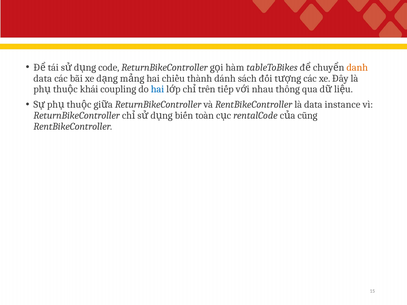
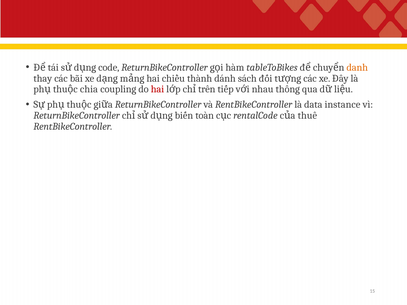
data at (43, 78): data -> thay
khái: khái -> chia
hai at (157, 89) colour: blue -> red
cũng: cũng -> thuê
